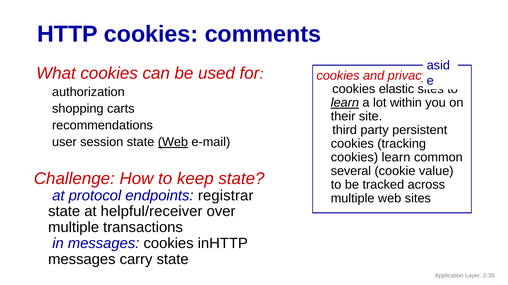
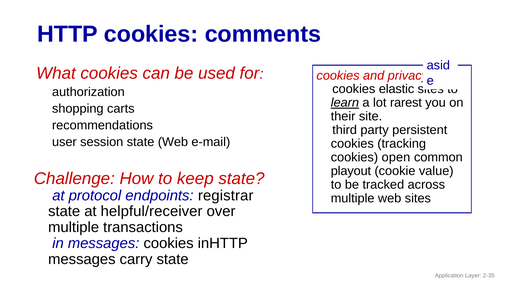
within: within -> rarest
Web at (173, 142) underline: present -> none
cookies learn: learn -> open
several: several -> playout
